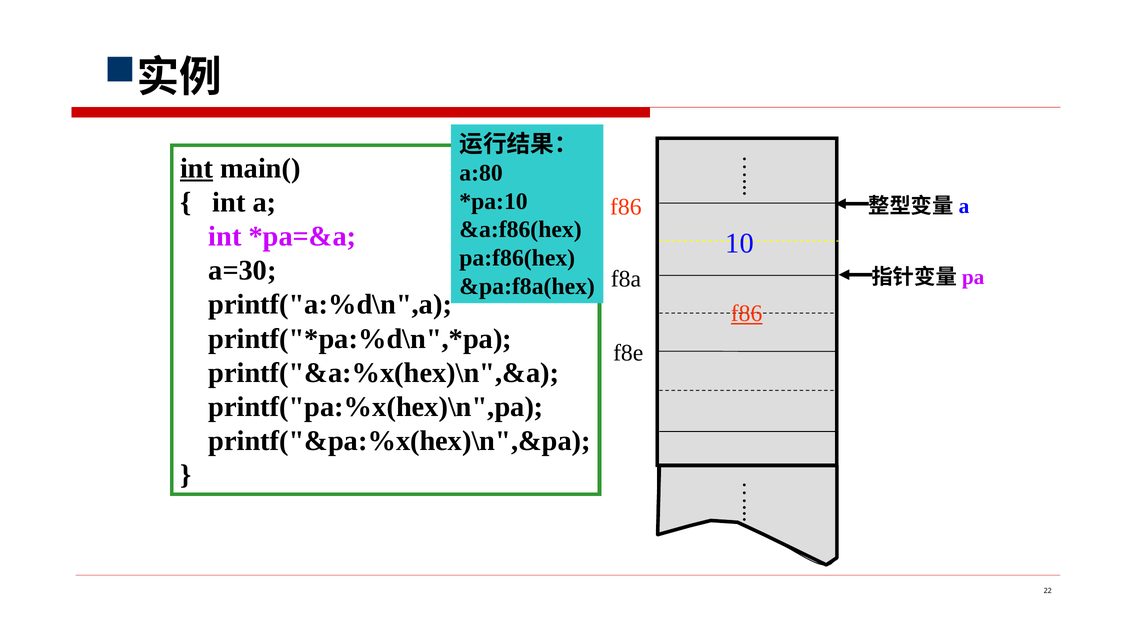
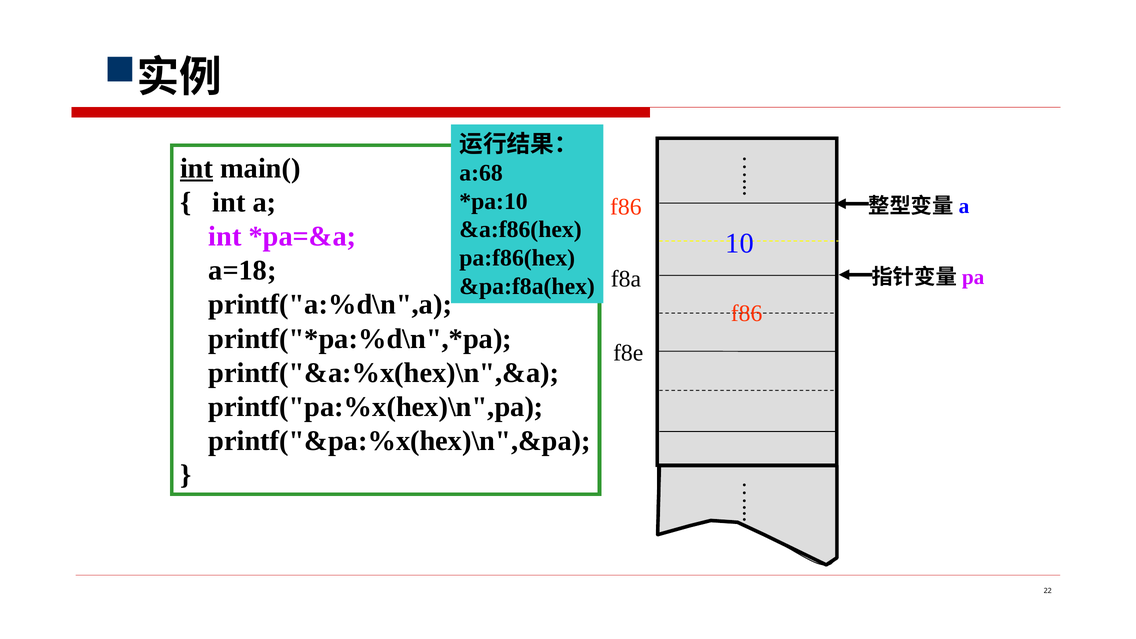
a:80: a:80 -> a:68
a=30: a=30 -> a=18
f86 at (747, 313) underline: present -> none
